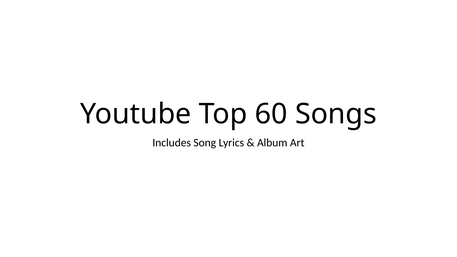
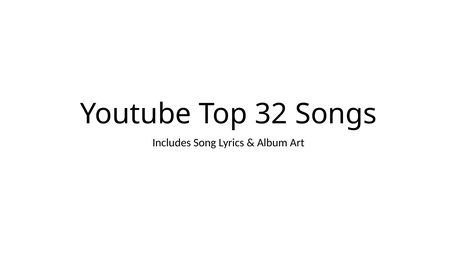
60: 60 -> 32
